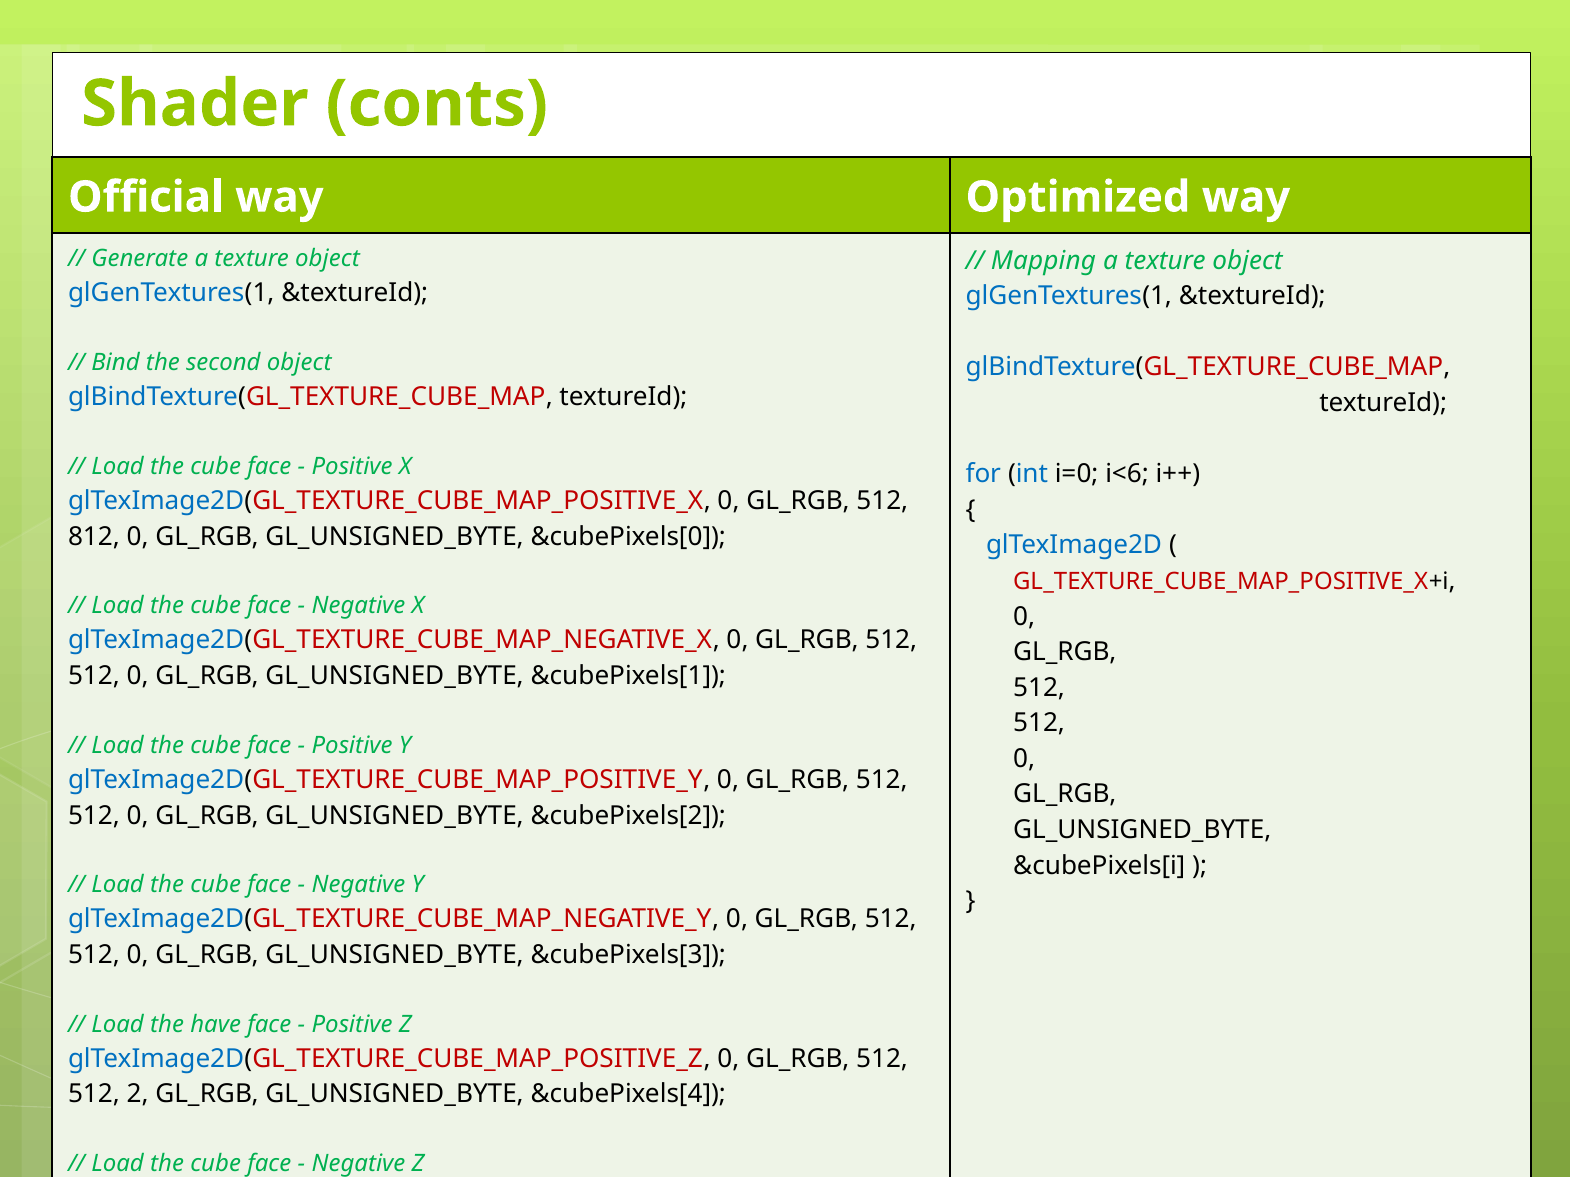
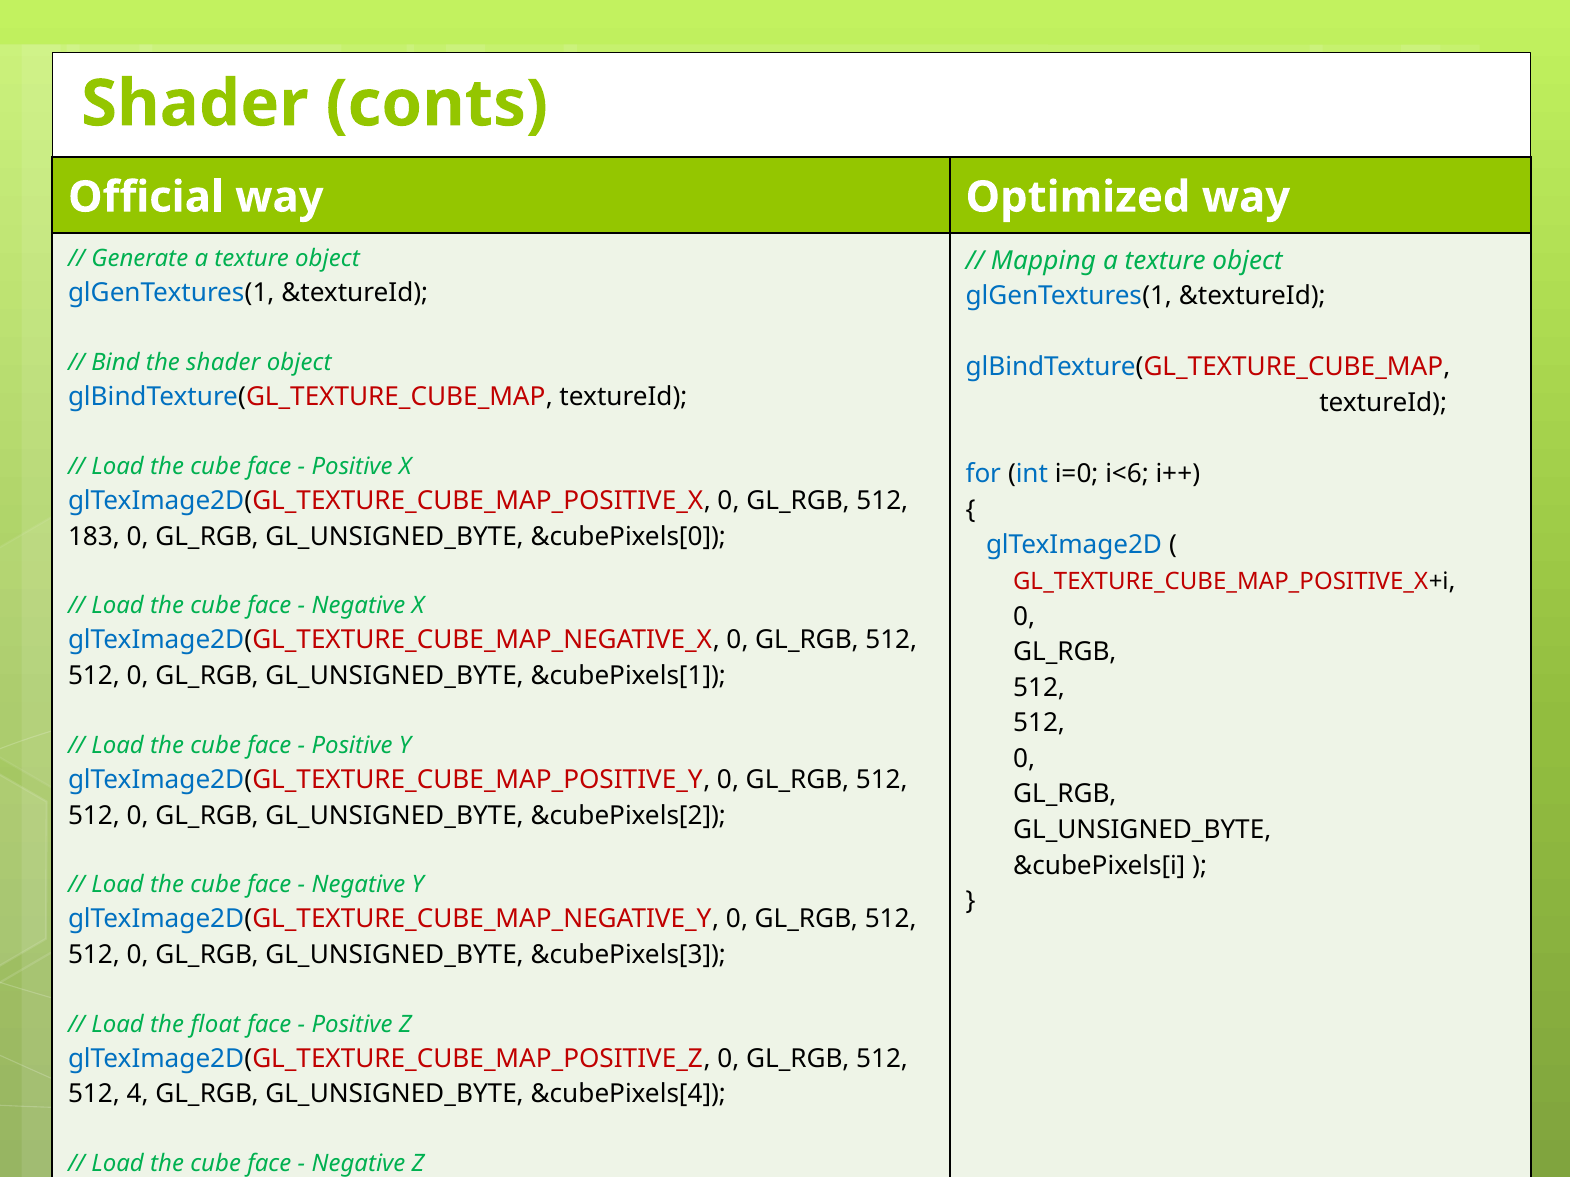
the second: second -> shader
812: 812 -> 183
have: have -> float
2: 2 -> 4
